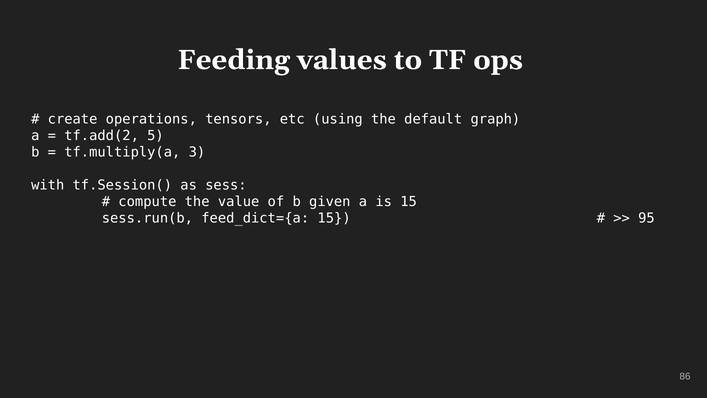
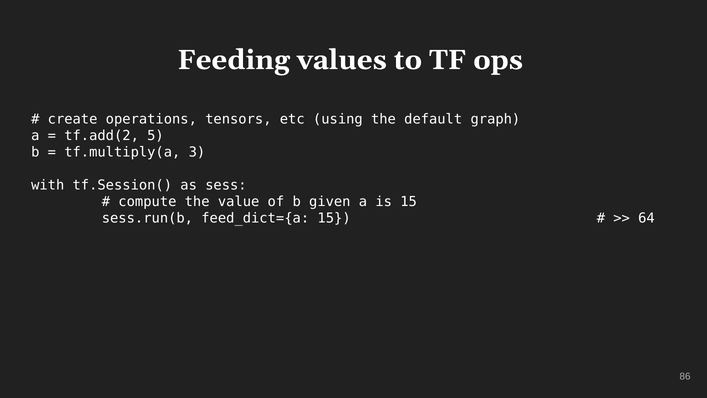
95: 95 -> 64
